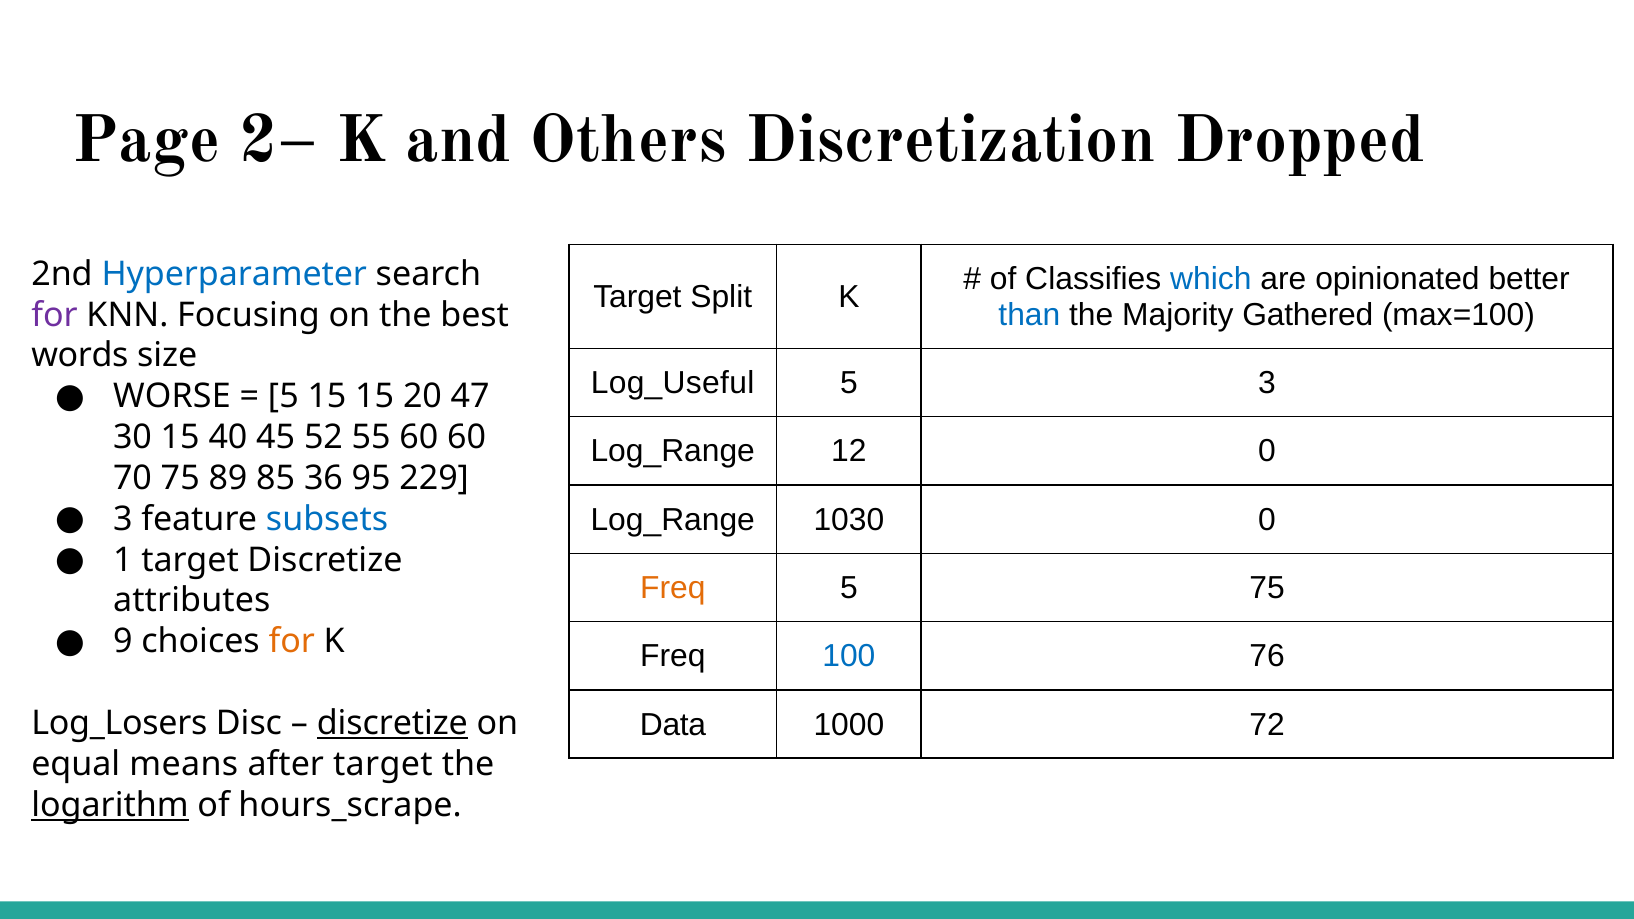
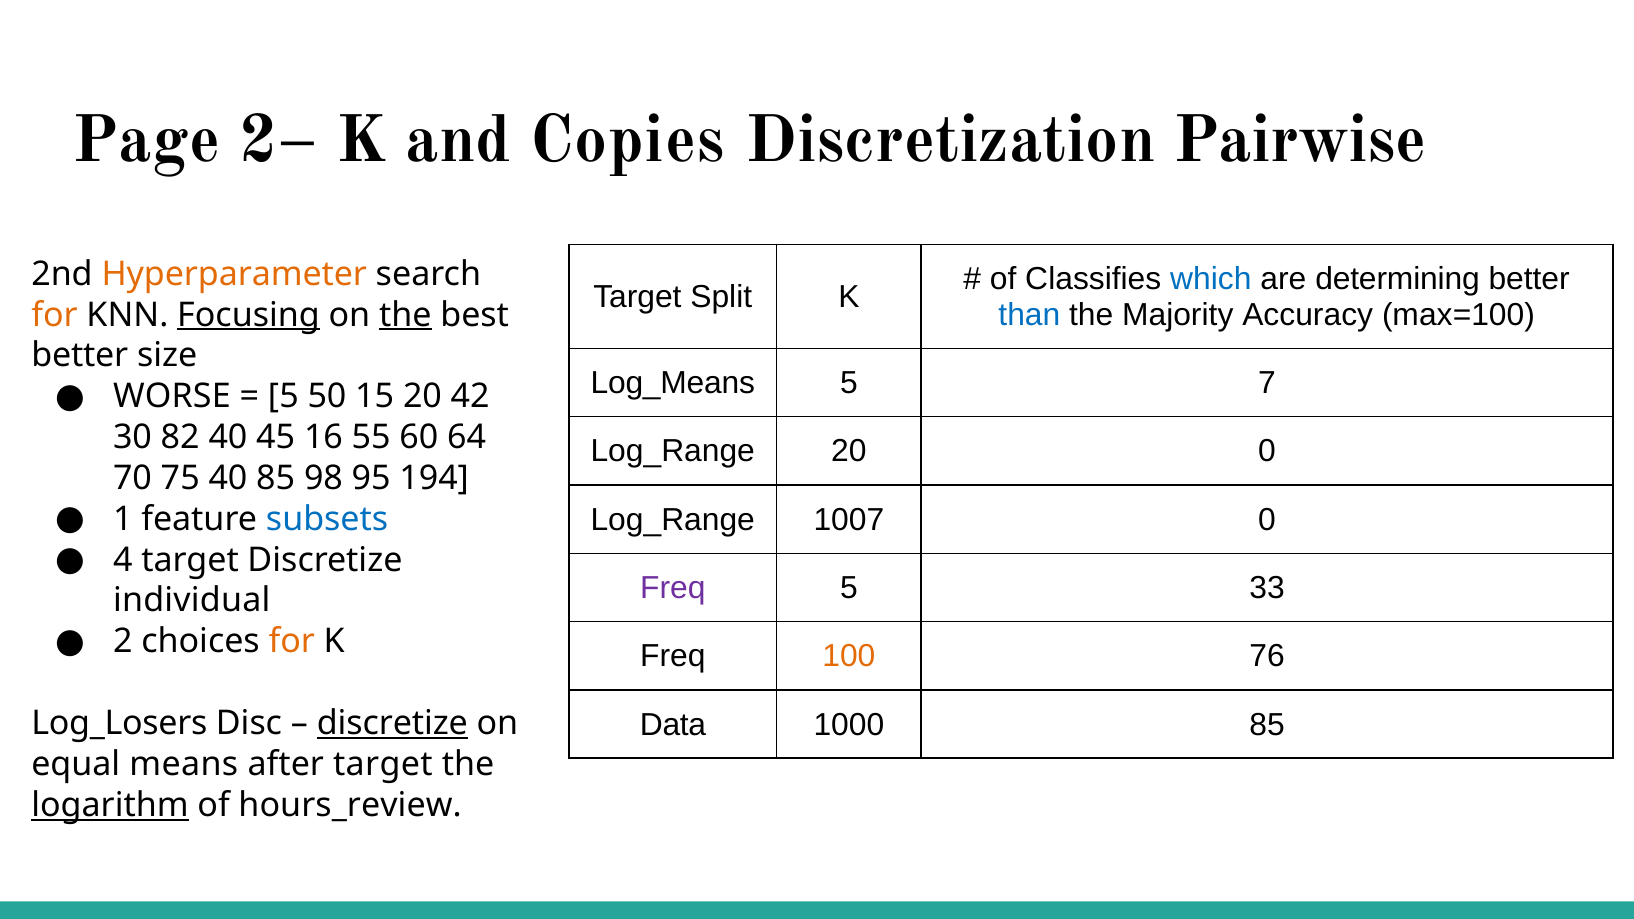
Others: Others -> Copies
Dropped: Dropped -> Pairwise
opinionated: opinionated -> determining
Hyperparameter colour: blue -> orange
Gathered: Gathered -> Accuracy
for at (55, 315) colour: purple -> orange
Focusing underline: none -> present
the at (405, 315) underline: none -> present
words at (80, 356): words -> better
Log_Useful: Log_Useful -> Log_Means
5 3: 3 -> 7
5 15: 15 -> 50
47: 47 -> 42
30 15: 15 -> 82
52: 52 -> 16
60 60: 60 -> 64
Log_Range 12: 12 -> 20
75 89: 89 -> 40
36: 36 -> 98
229: 229 -> 194
3 at (123, 519): 3 -> 1
1030: 1030 -> 1007
1: 1 -> 4
Freq at (673, 588) colour: orange -> purple
5 75: 75 -> 33
attributes: attributes -> individual
9: 9 -> 2
100 colour: blue -> orange
1000 72: 72 -> 85
hours_scrape: hours_scrape -> hours_review
